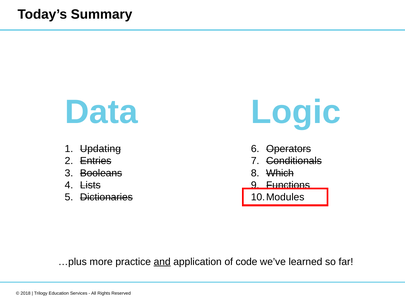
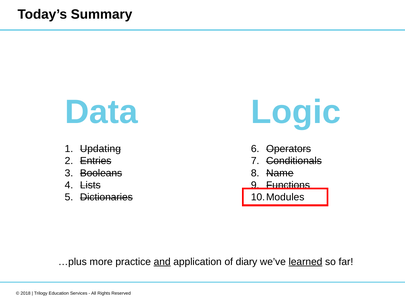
Which: Which -> Name
code: code -> diary
learned underline: none -> present
